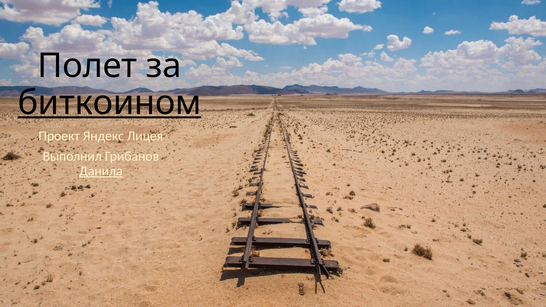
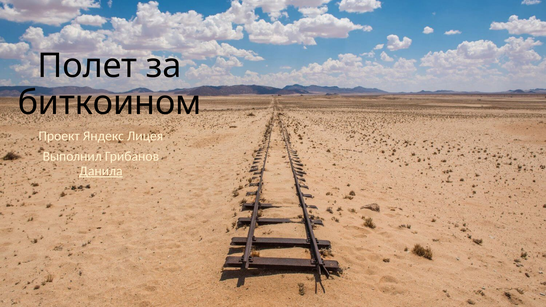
биткоином underline: present -> none
